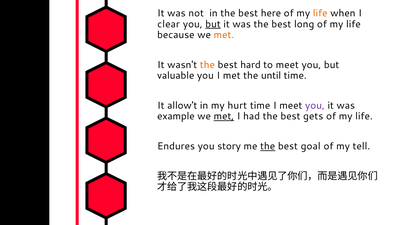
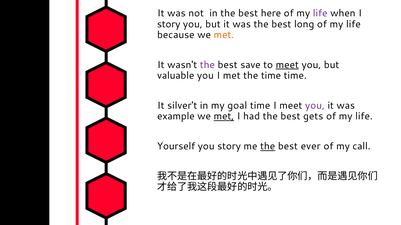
life at (320, 13) colour: orange -> purple
clear at (169, 24): clear -> story
but at (213, 24) underline: present -> none
the at (207, 65) colour: orange -> purple
hard: hard -> save
meet at (287, 65) underline: none -> present
the until: until -> time
allow't: allow't -> silver't
hurt: hurt -> goal
Endures: Endures -> Yourself
goal: goal -> ever
tell: tell -> call
